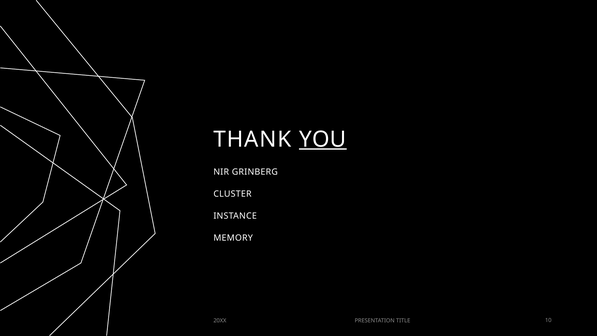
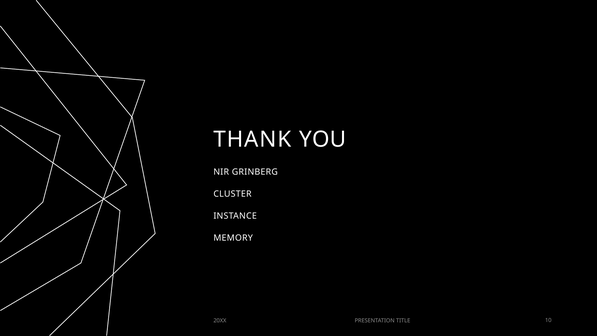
YOU underline: present -> none
